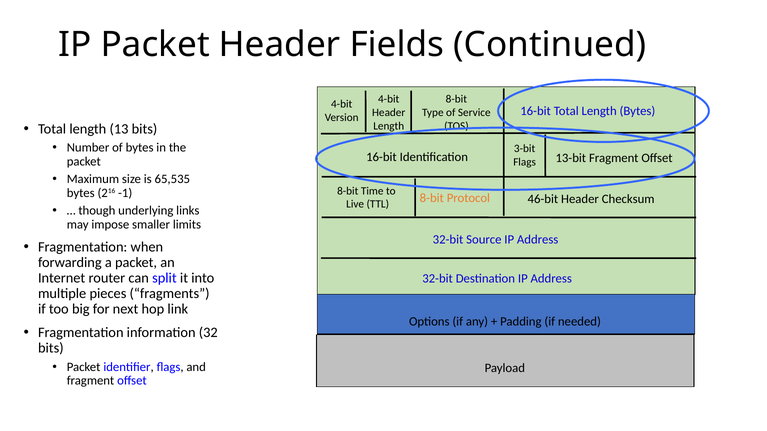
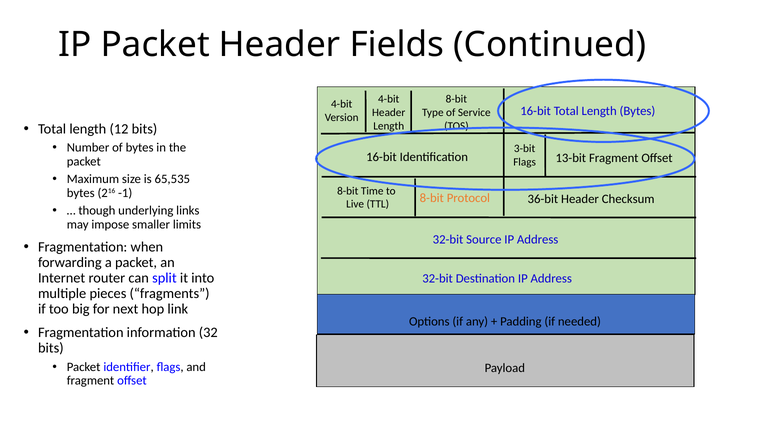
13: 13 -> 12
46-bit: 46-bit -> 36-bit
